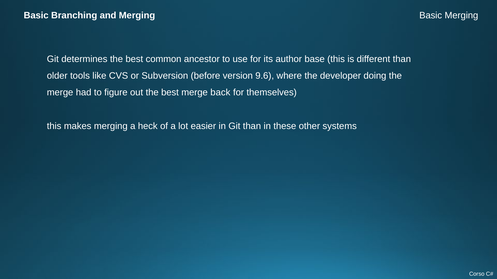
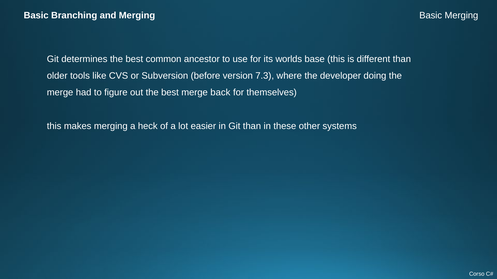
author: author -> worlds
9.6: 9.6 -> 7.3
